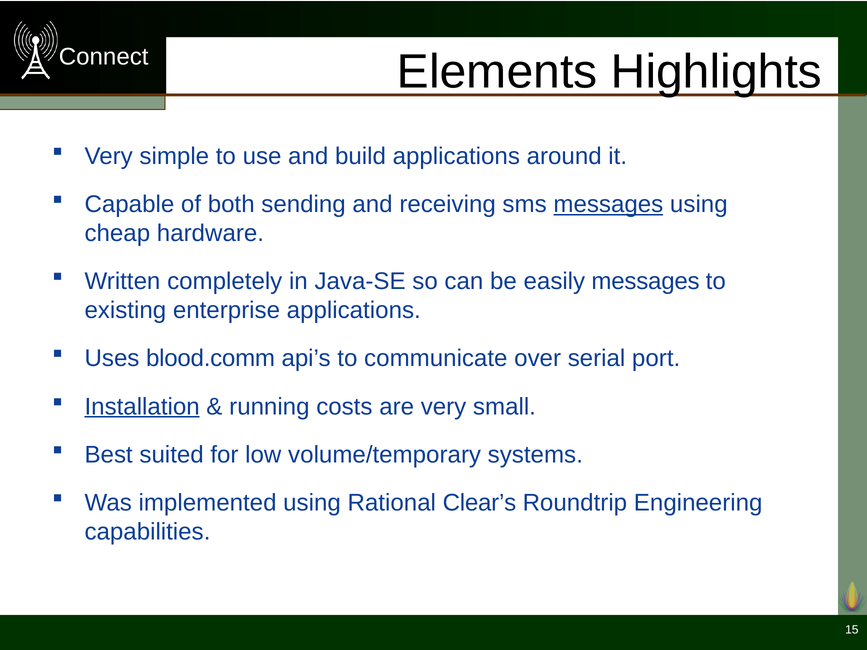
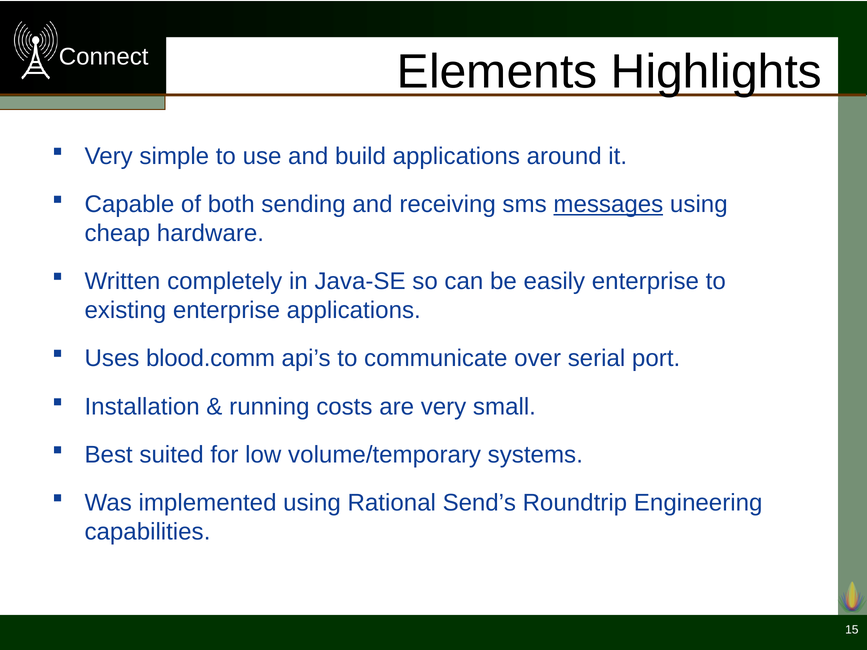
easily messages: messages -> enterprise
Installation underline: present -> none
Clear’s: Clear’s -> Send’s
